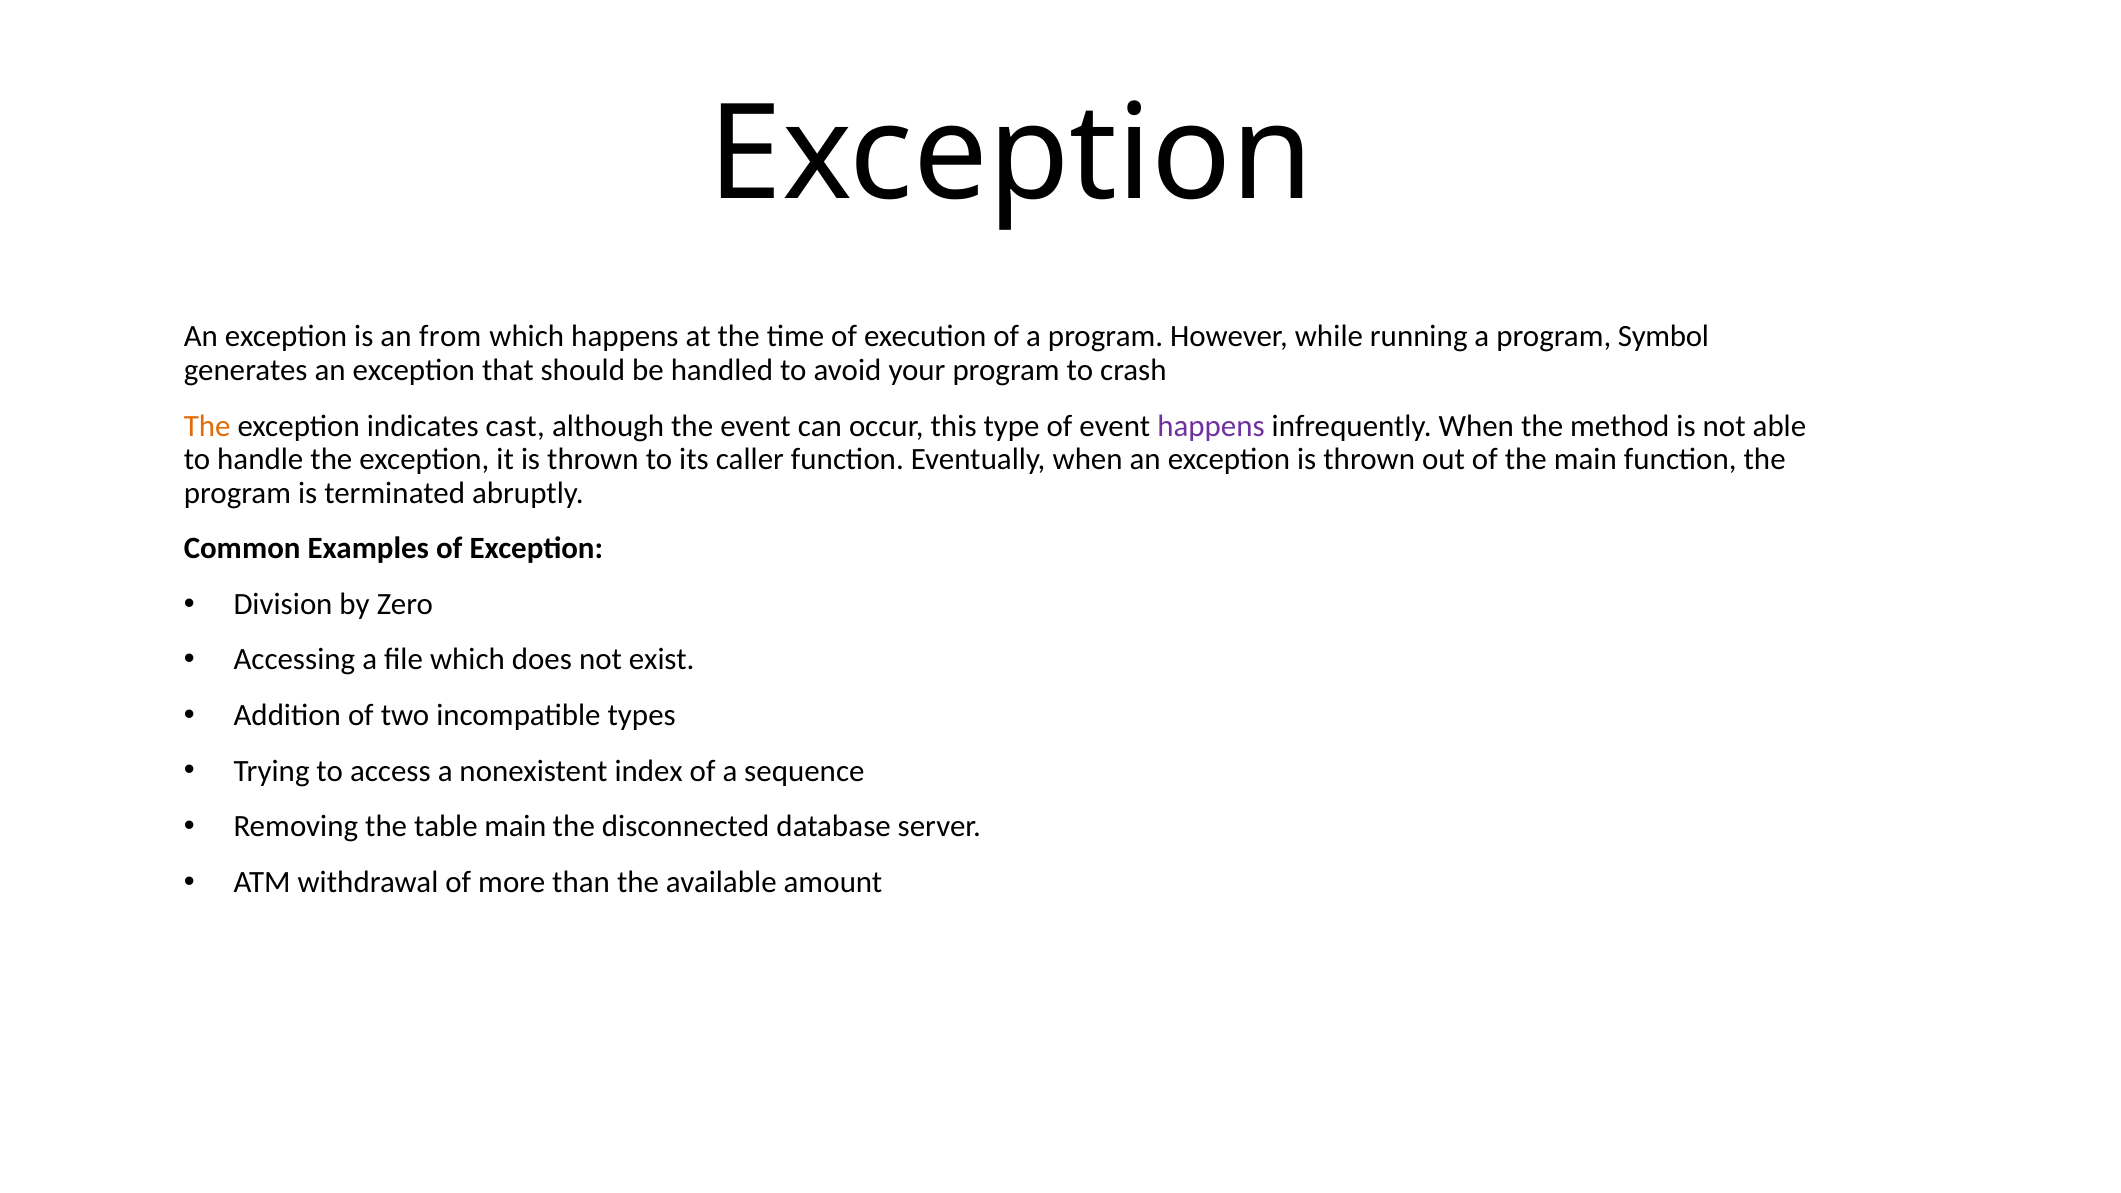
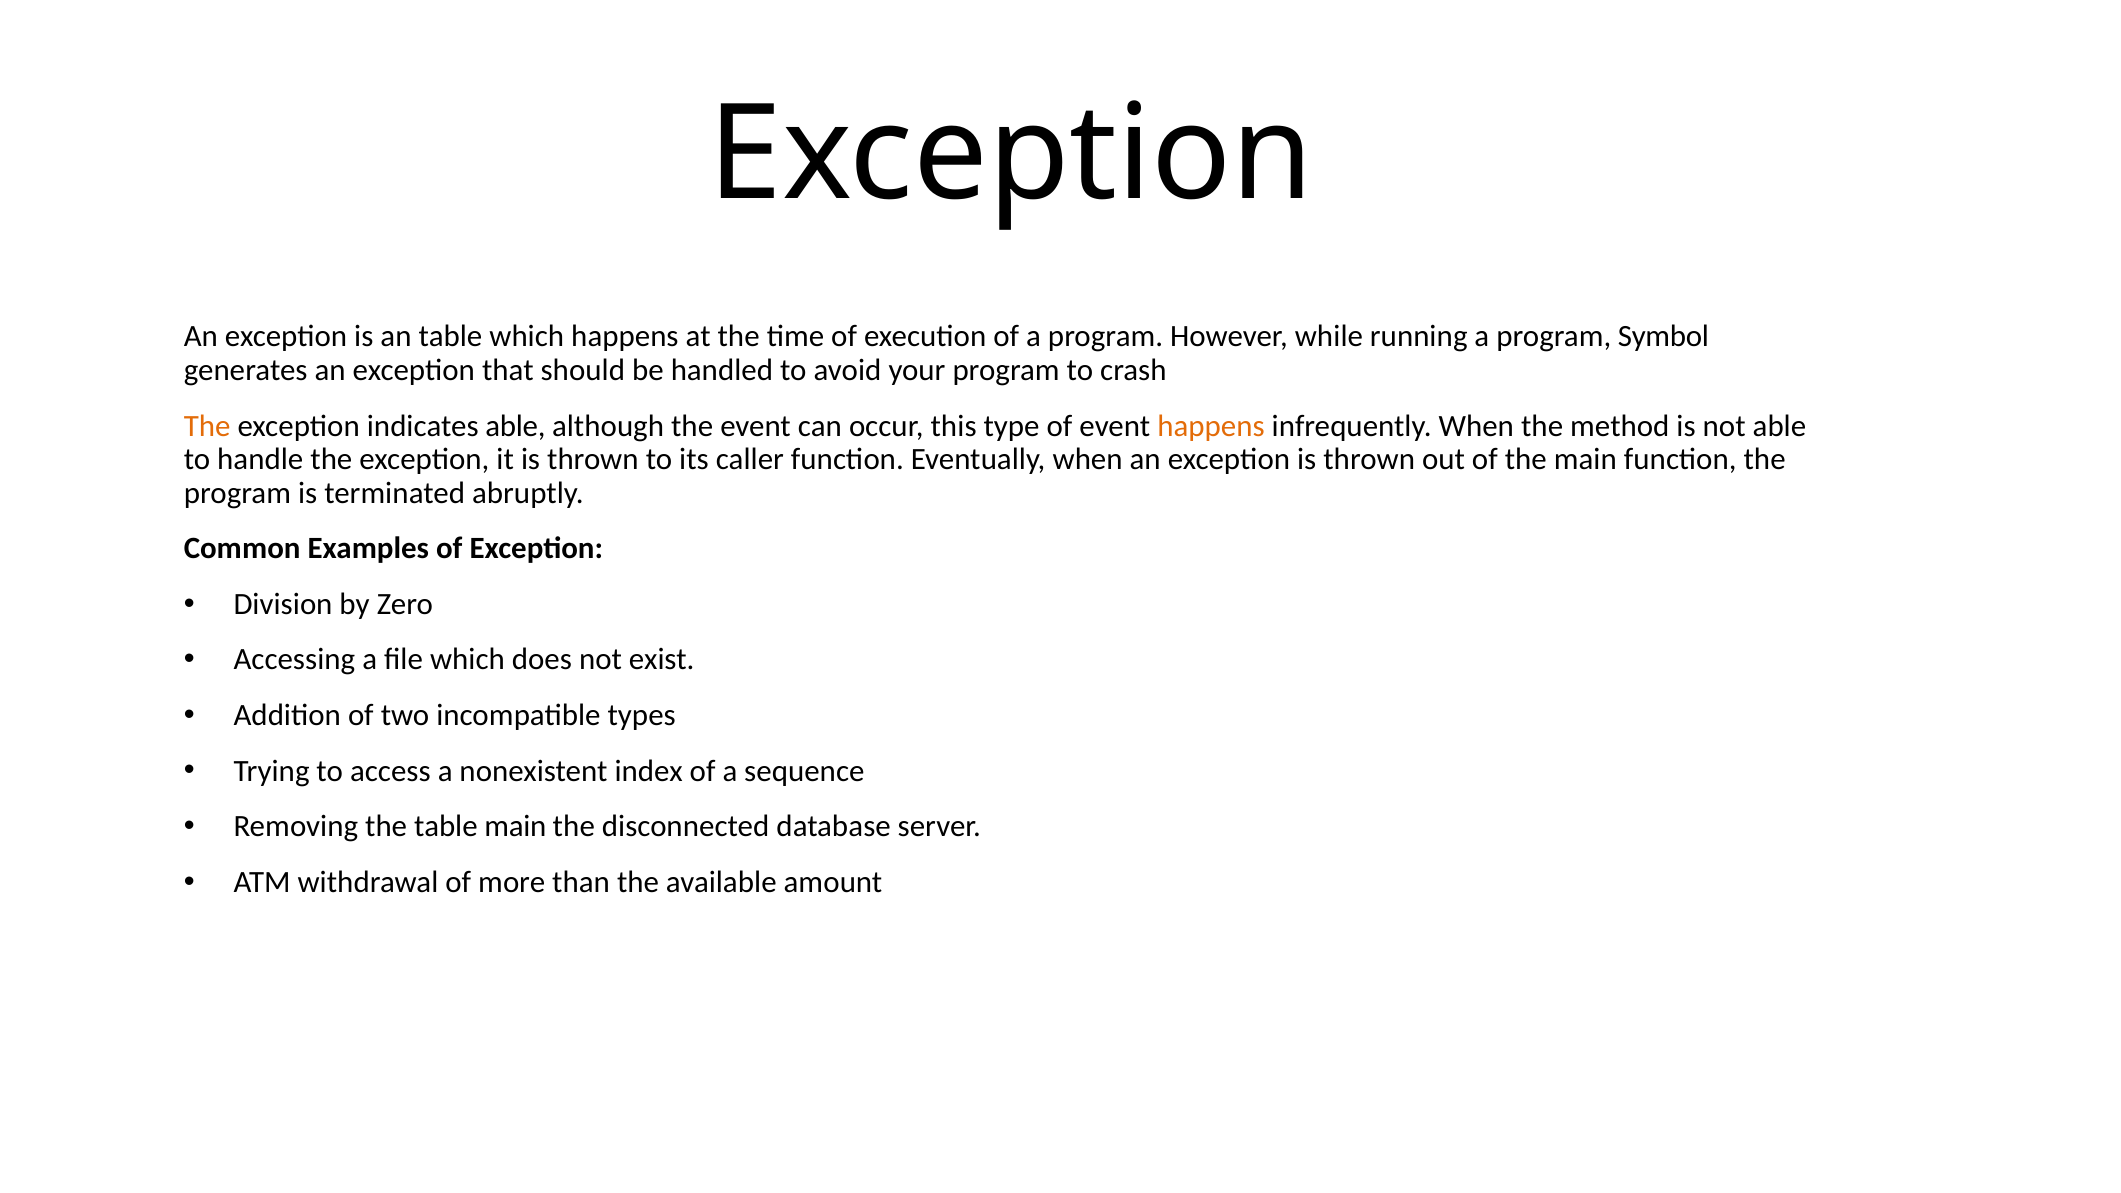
an from: from -> table
indicates cast: cast -> able
happens at (1211, 426) colour: purple -> orange
